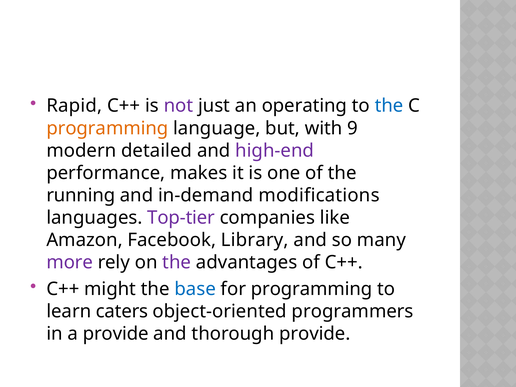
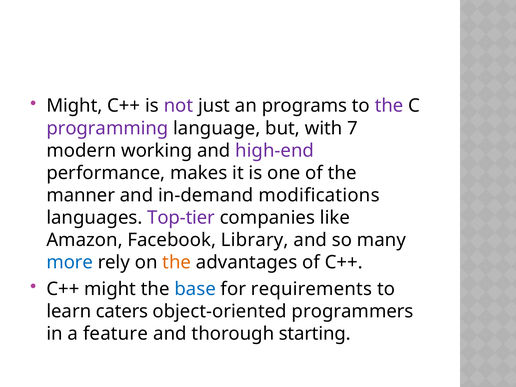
Rapid at (74, 106): Rapid -> Might
operating: operating -> programs
the at (389, 106) colour: blue -> purple
programming at (107, 128) colour: orange -> purple
9: 9 -> 7
detailed: detailed -> working
running: running -> manner
more colour: purple -> blue
the at (177, 262) colour: purple -> orange
for programming: programming -> requirements
a provide: provide -> feature
thorough provide: provide -> starting
